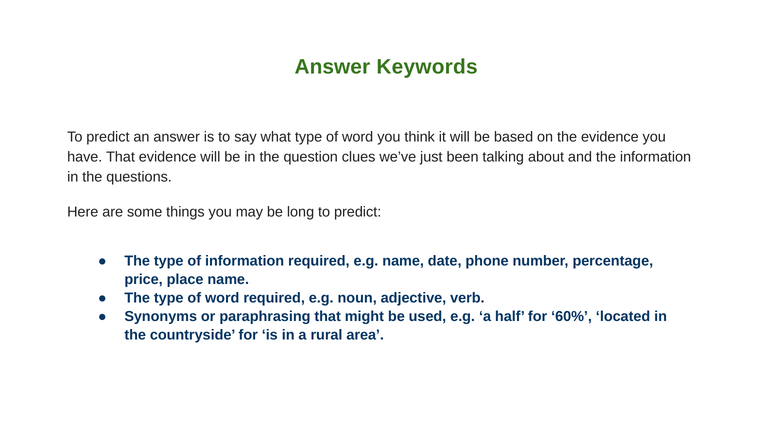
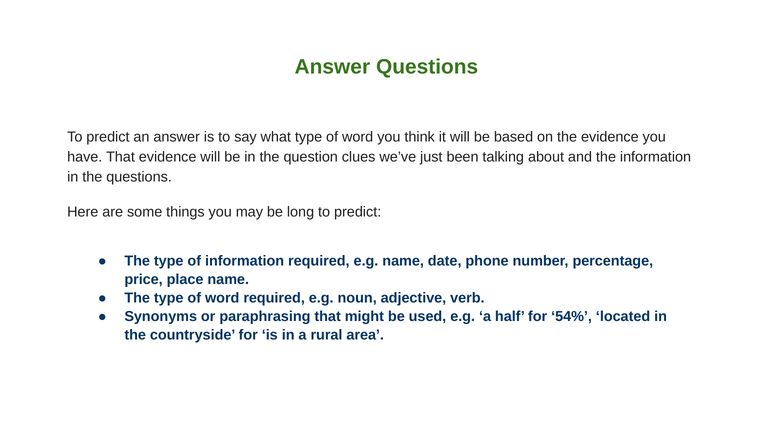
Answer Keywords: Keywords -> Questions
60%: 60% -> 54%
